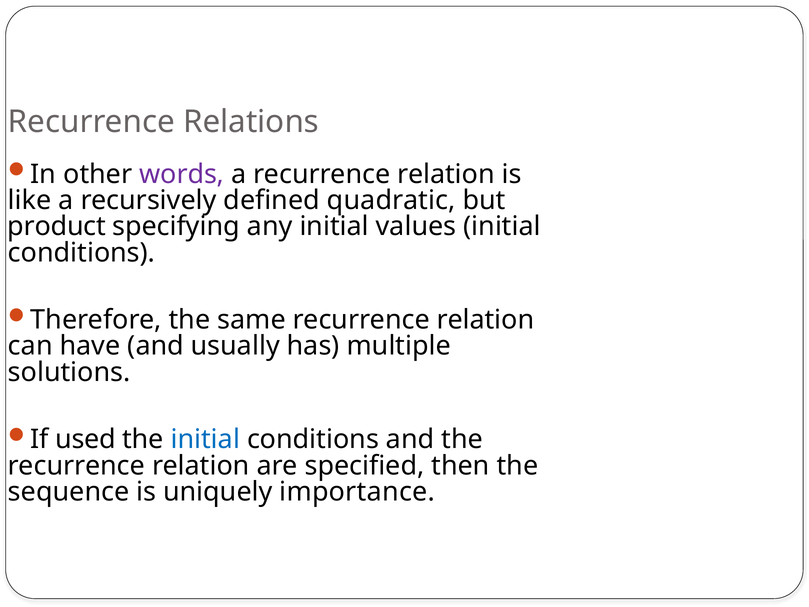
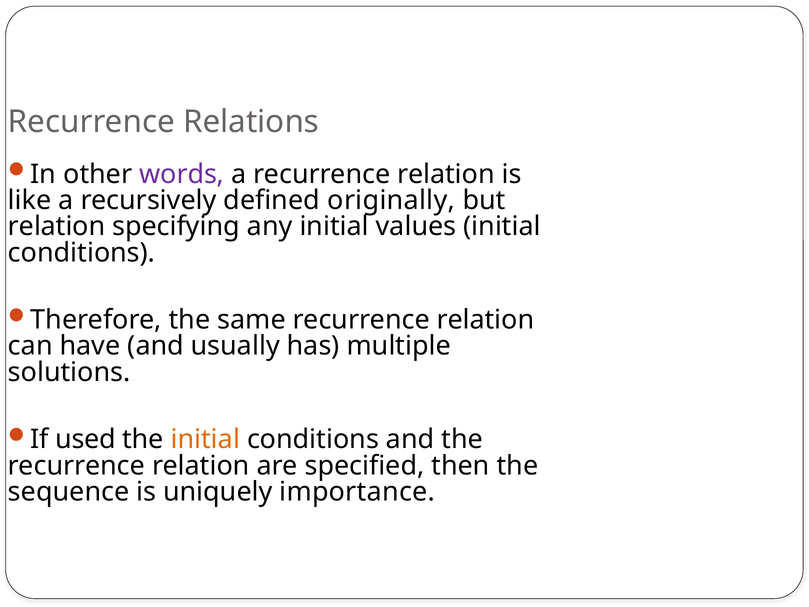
quadratic: quadratic -> originally
product at (57, 226): product -> relation
initial at (205, 439) colour: blue -> orange
